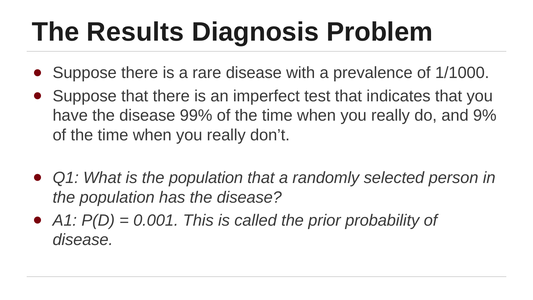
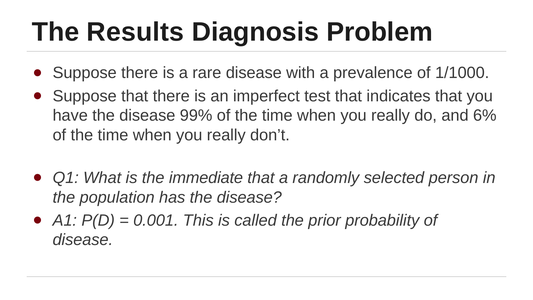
9%: 9% -> 6%
is the population: population -> immediate
